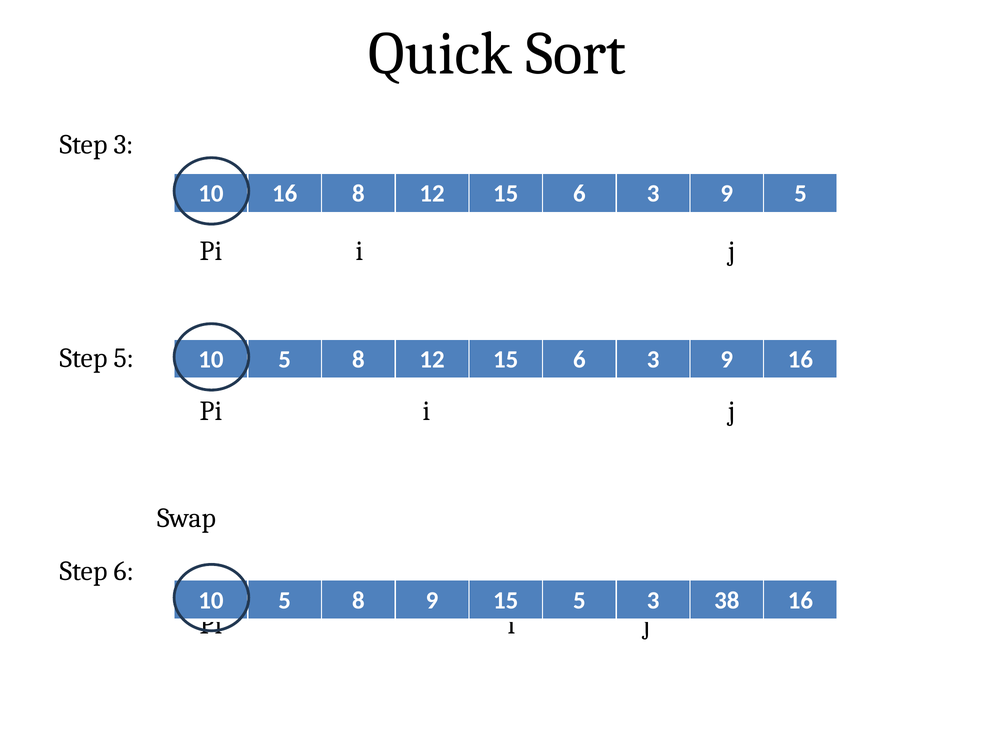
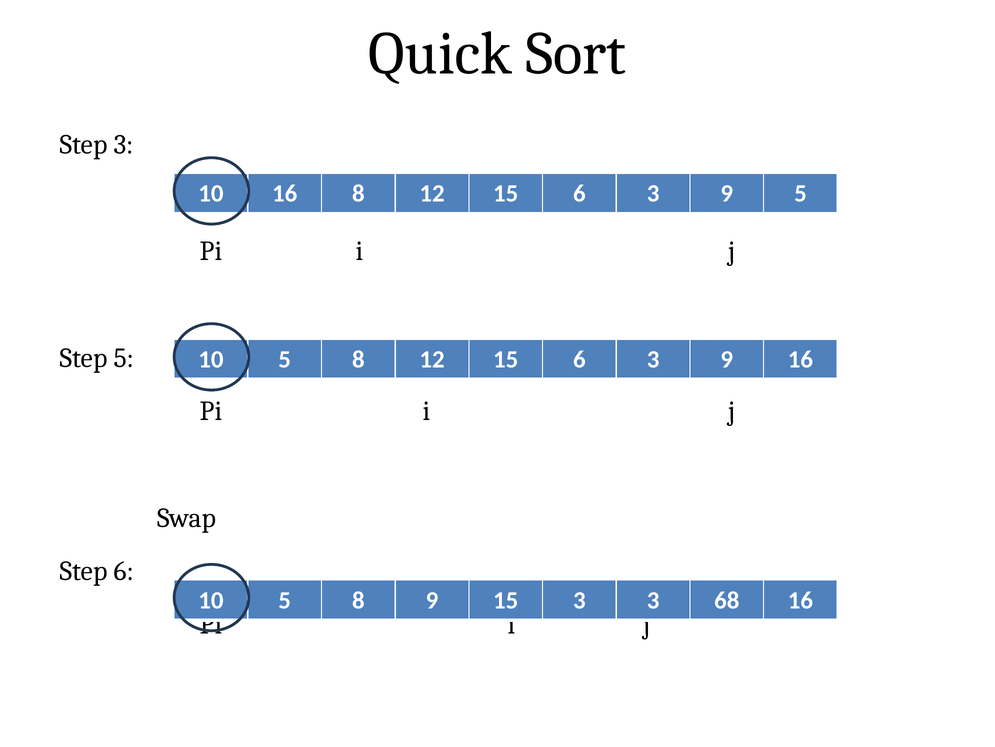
15 5: 5 -> 3
38: 38 -> 68
